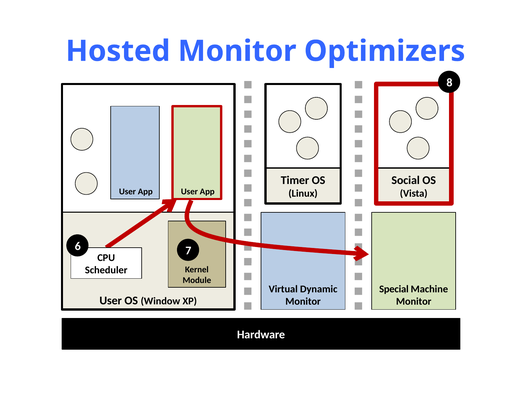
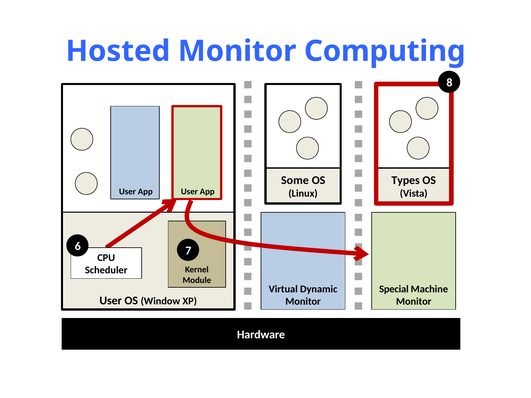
Optimizers: Optimizers -> Computing
Timer: Timer -> Some
Social: Social -> Types
